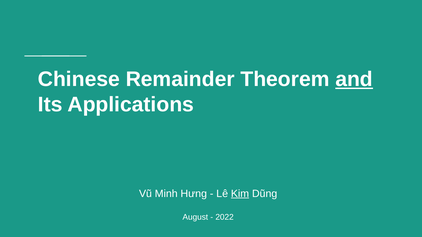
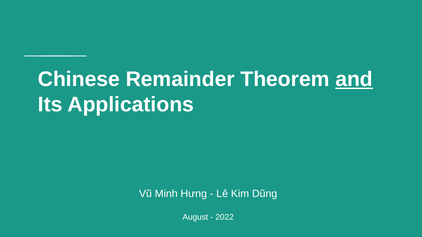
Kim underline: present -> none
